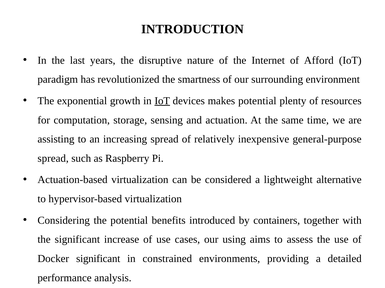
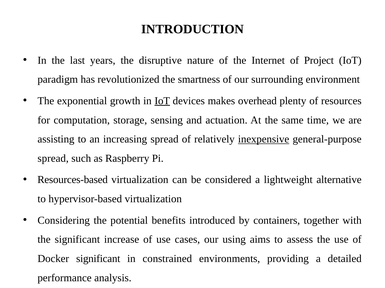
Afford: Afford -> Project
makes potential: potential -> overhead
inexpensive underline: none -> present
Actuation-based: Actuation-based -> Resources-based
